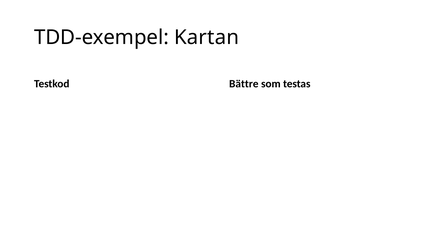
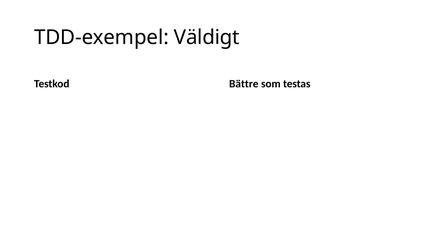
Kartan: Kartan -> Väldigt
